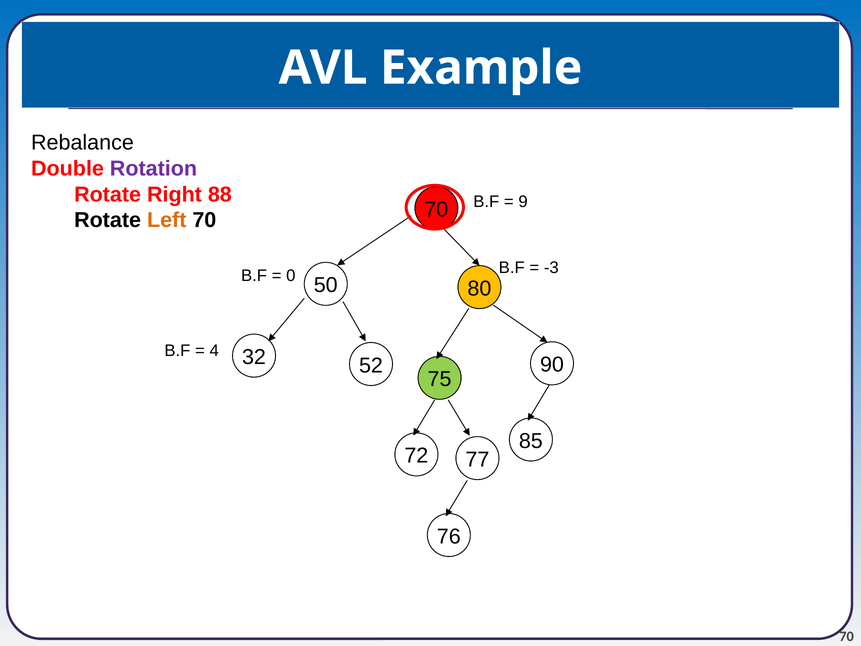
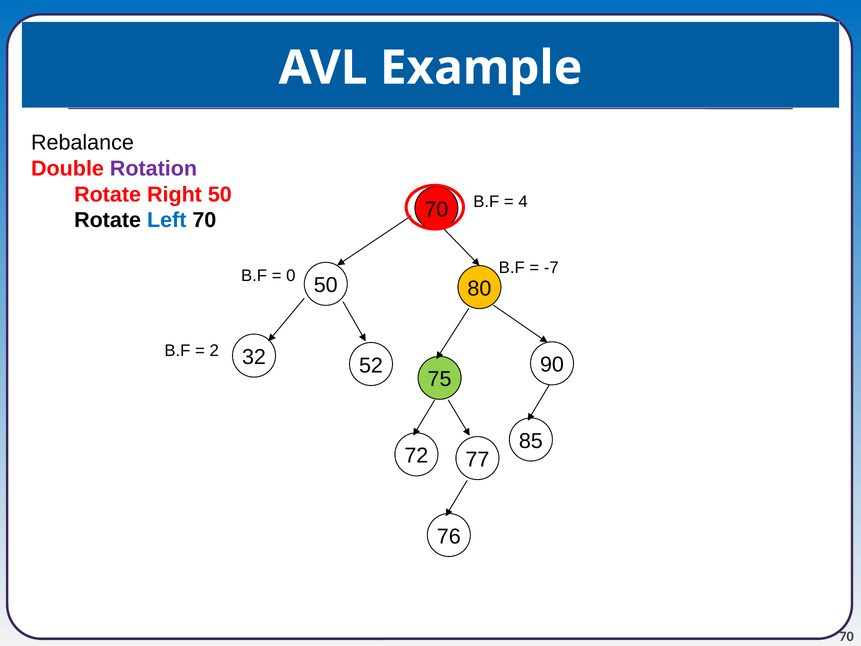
Right 88: 88 -> 50
9: 9 -> 4
Left colour: orange -> blue
-3: -3 -> -7
4: 4 -> 2
